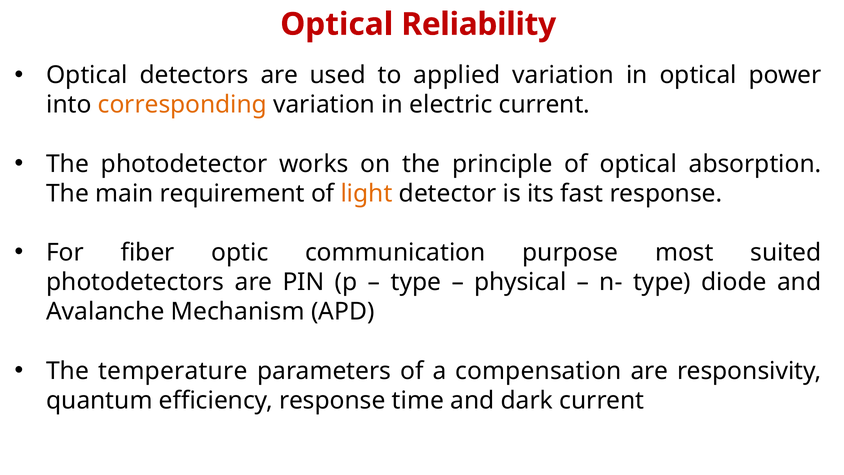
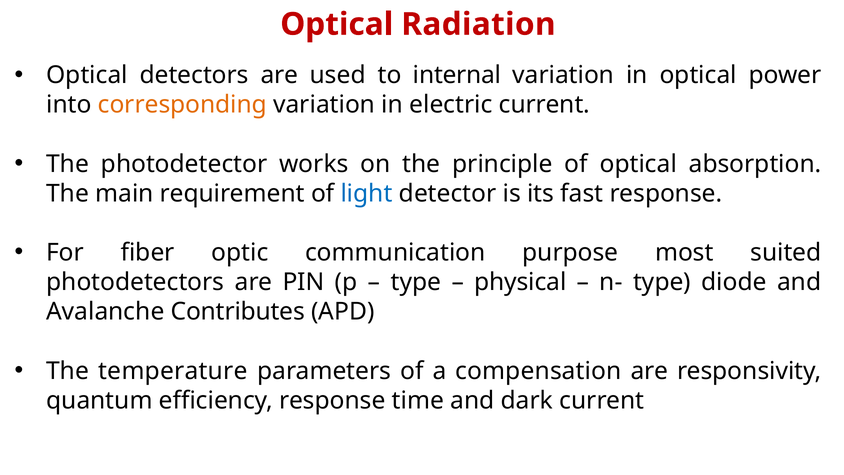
Reliability: Reliability -> Radiation
applied: applied -> internal
light colour: orange -> blue
Mechanism: Mechanism -> Contributes
